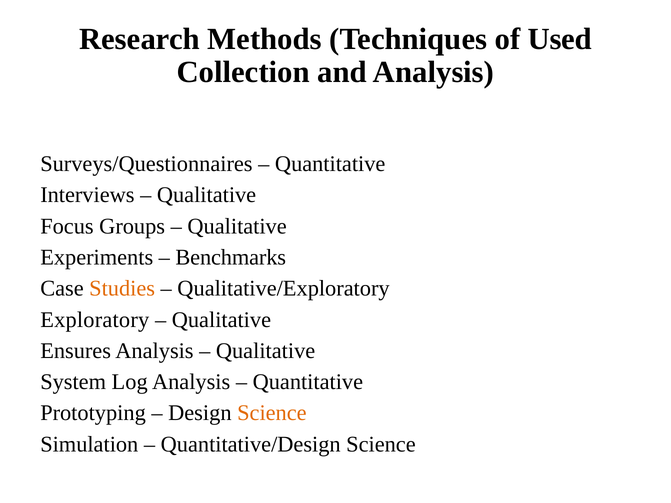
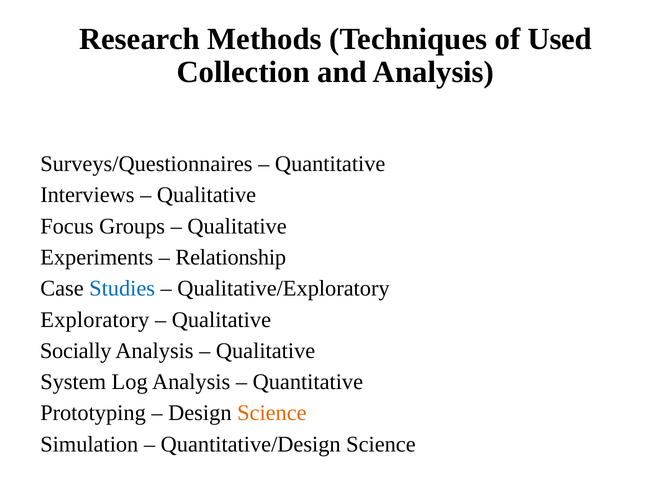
Benchmarks: Benchmarks -> Relationship
Studies colour: orange -> blue
Ensures: Ensures -> Socially
